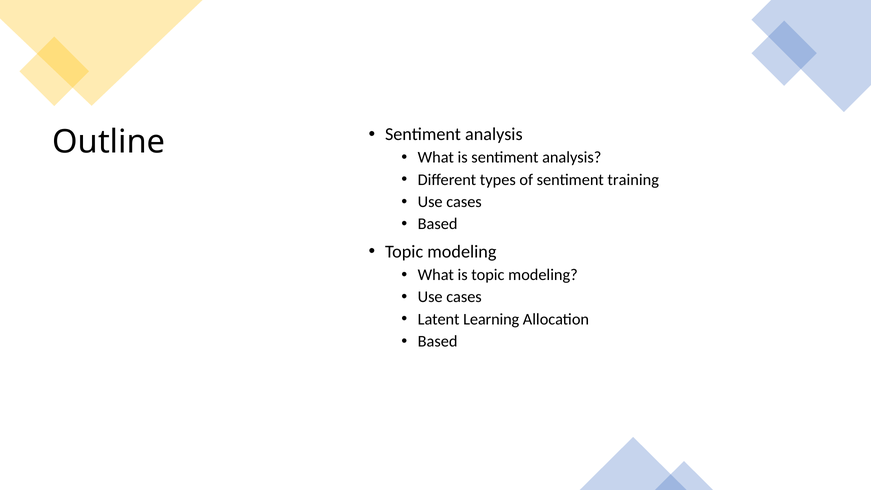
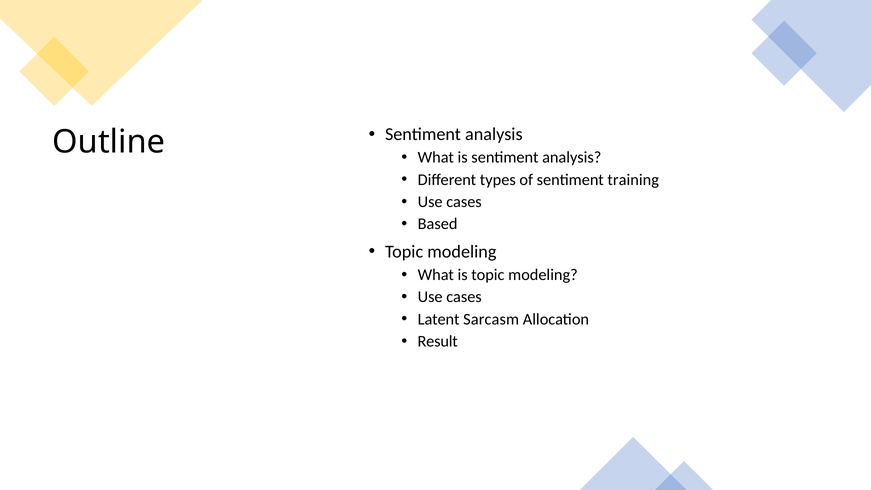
Learning: Learning -> Sarcasm
Based at (438, 341): Based -> Result
